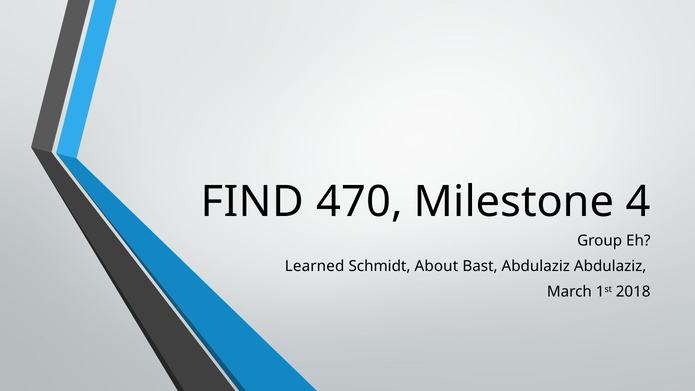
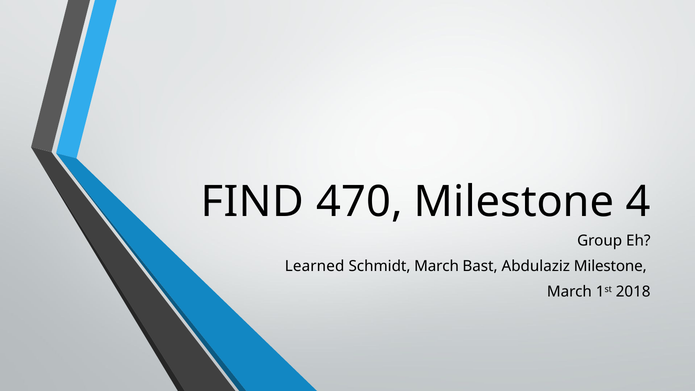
Schmidt About: About -> March
Abdulaziz Abdulaziz: Abdulaziz -> Milestone
